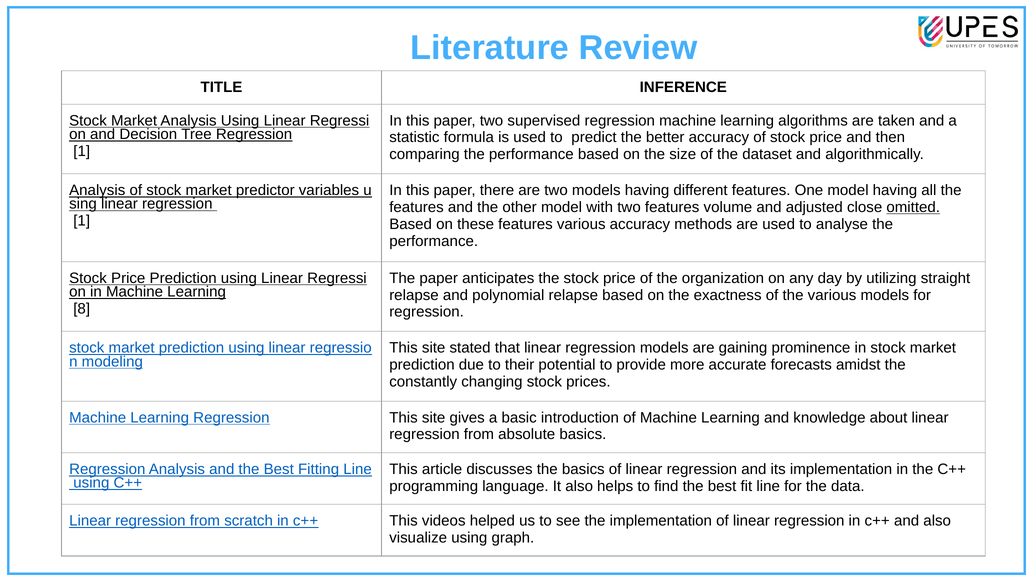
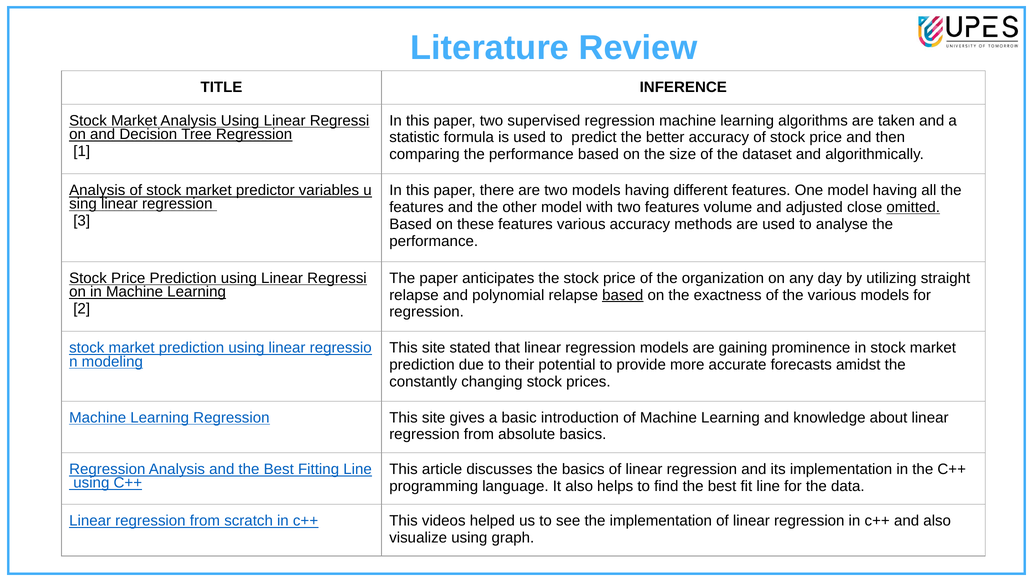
1 at (82, 221): 1 -> 3
based at (623, 295) underline: none -> present
8: 8 -> 2
